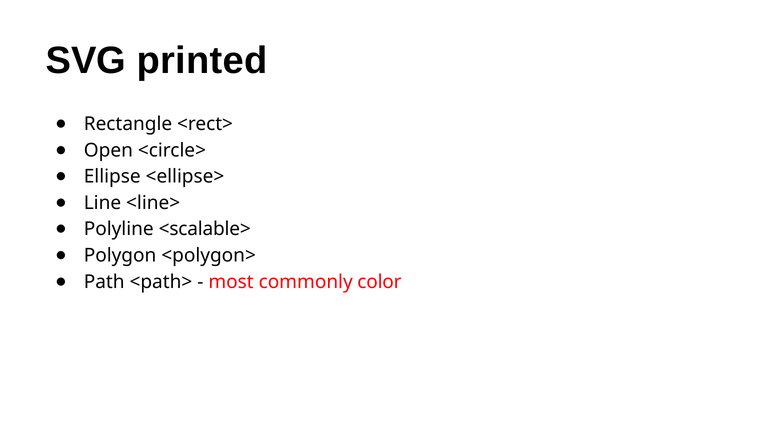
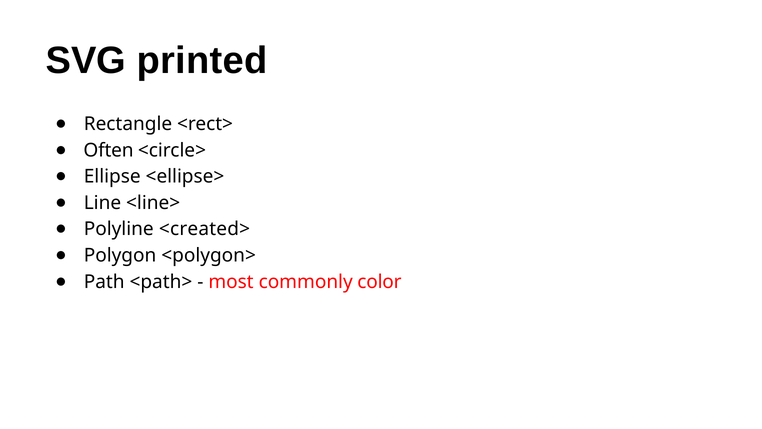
Open: Open -> Often
<scalable>: <scalable> -> <created>
